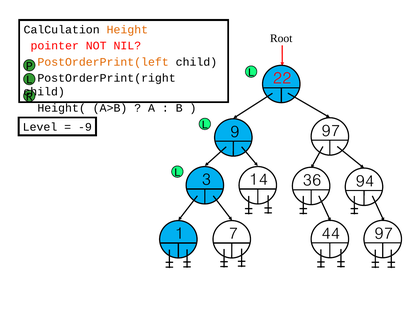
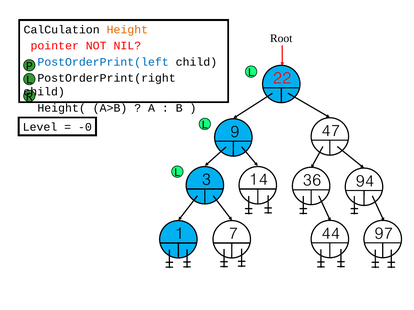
PostOrderPrint(left colour: orange -> blue
-9: -9 -> -0
9 97: 97 -> 47
